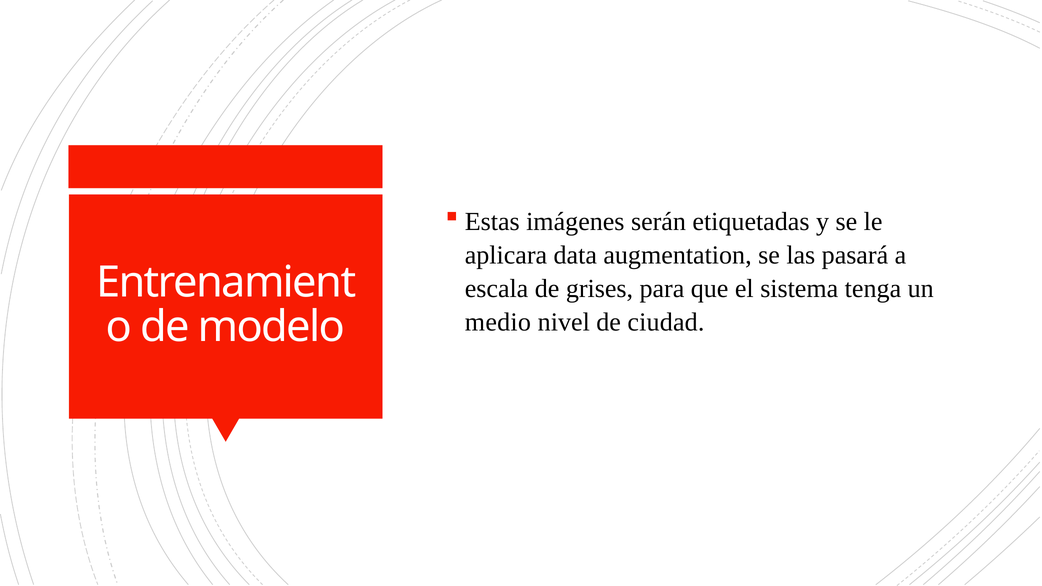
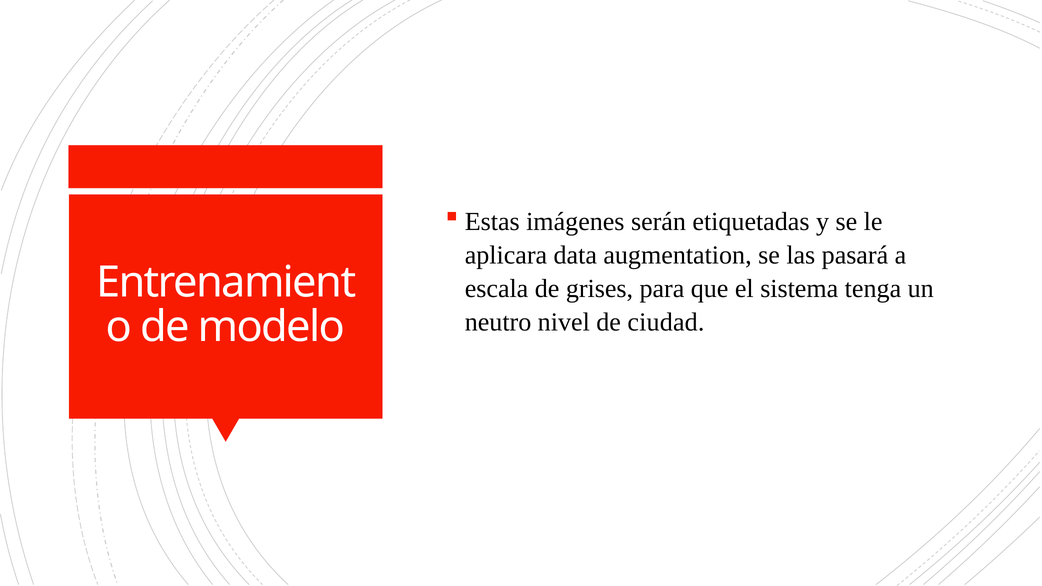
medio: medio -> neutro
